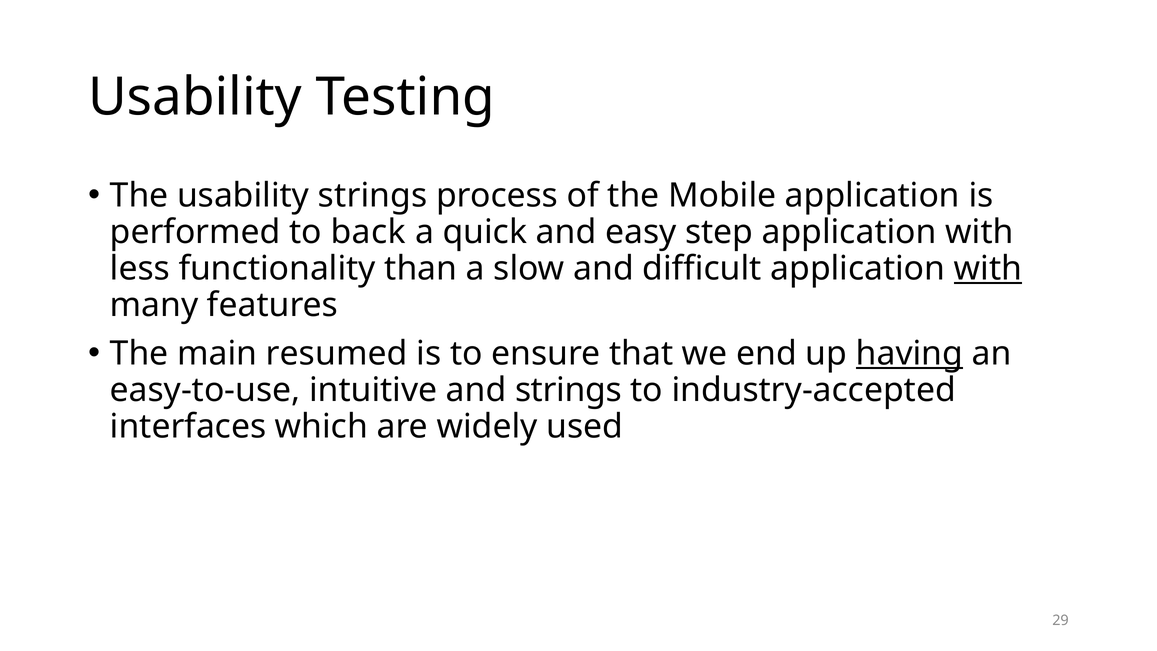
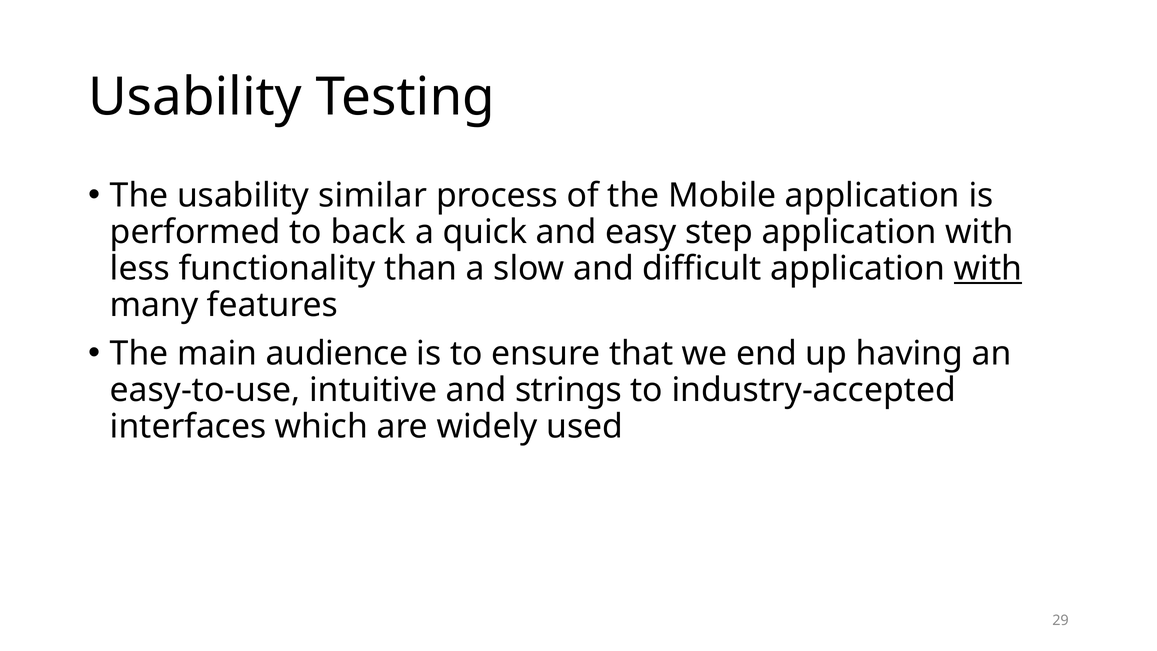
usability strings: strings -> similar
resumed: resumed -> audience
having underline: present -> none
